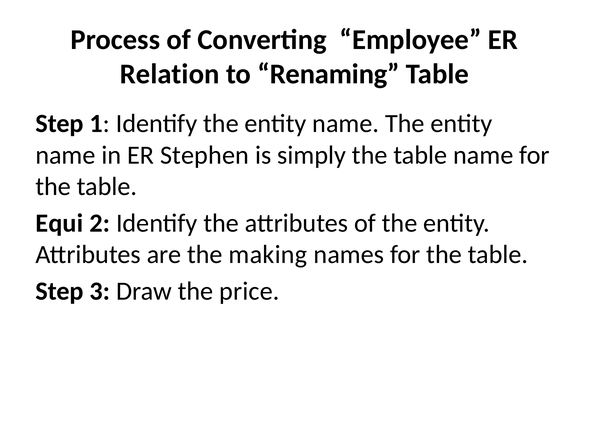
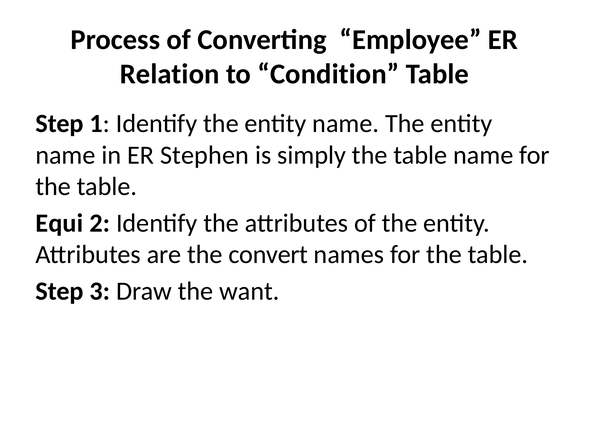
Renaming: Renaming -> Condition
making: making -> convert
price: price -> want
